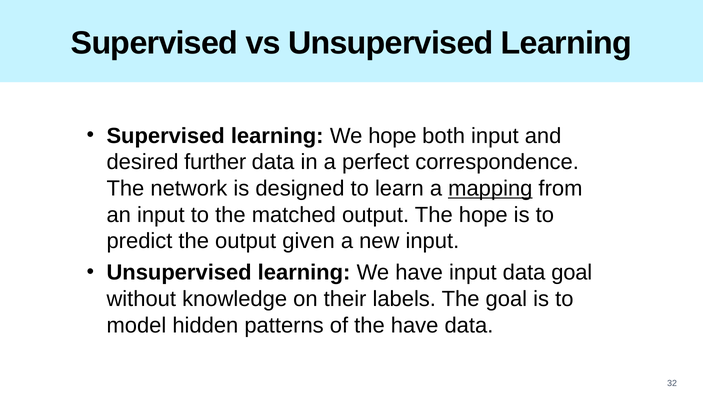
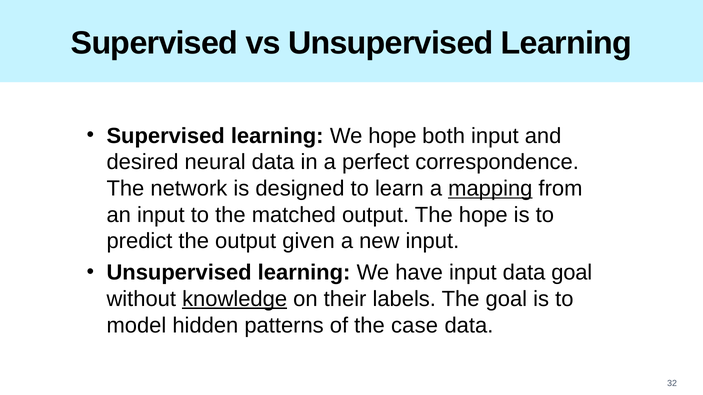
further: further -> neural
knowledge underline: none -> present
the have: have -> case
